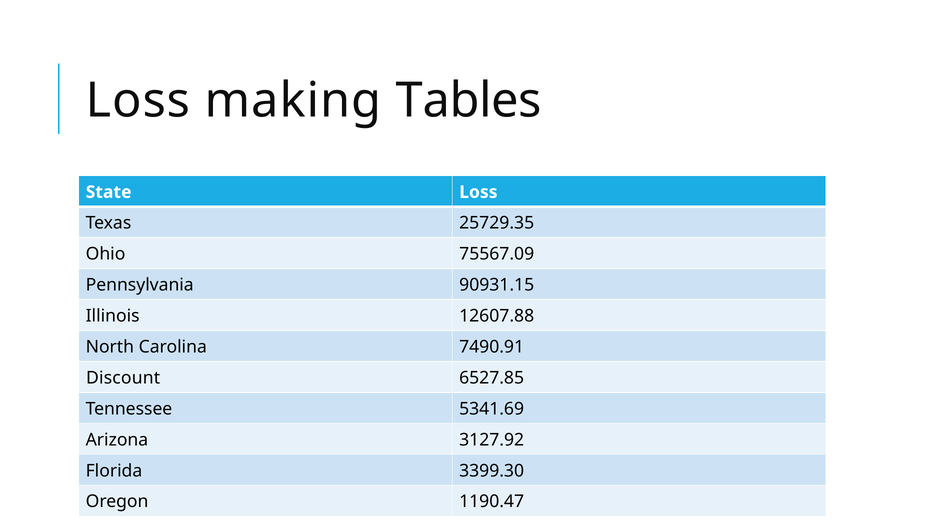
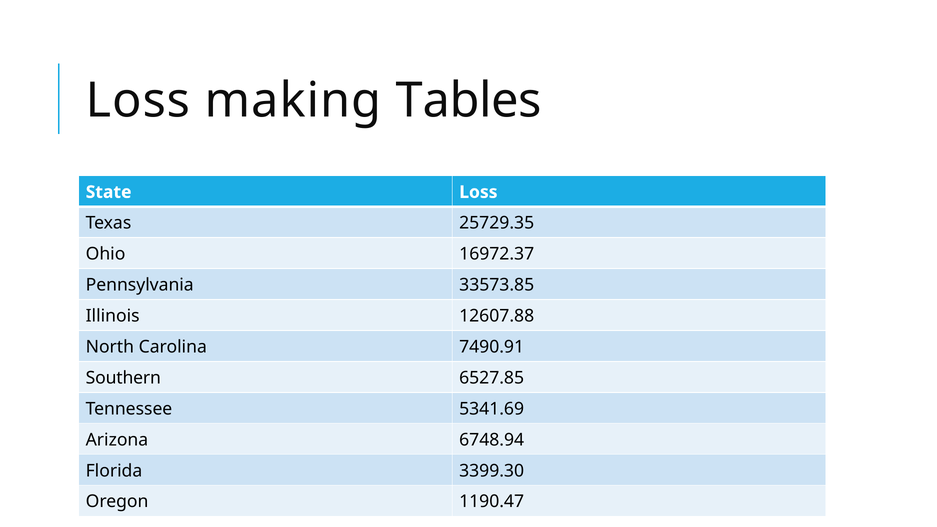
75567.09: 75567.09 -> 16972.37
90931.15: 90931.15 -> 33573.85
Discount: Discount -> Southern
3127.92: 3127.92 -> 6748.94
